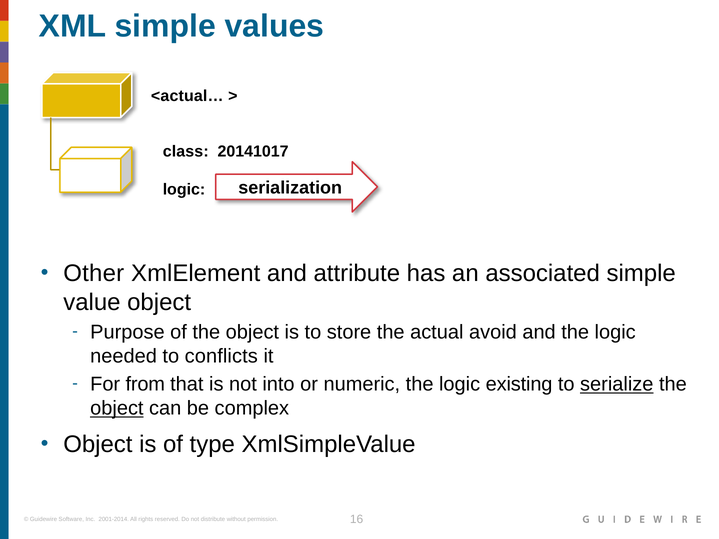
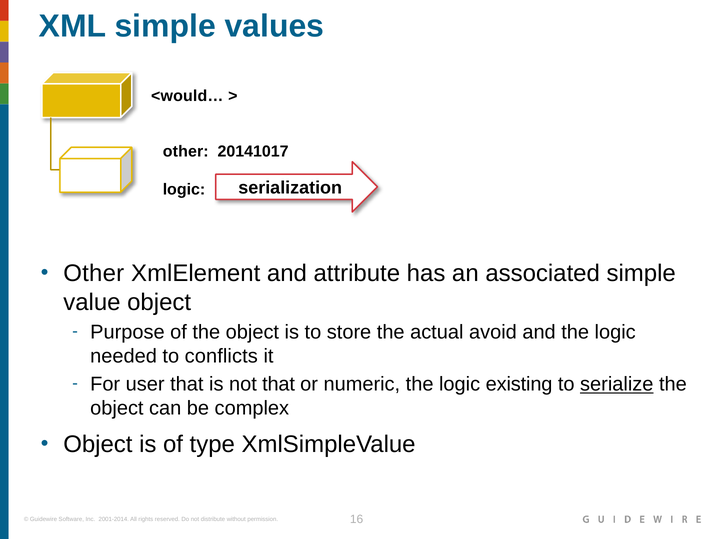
<actual…: <actual… -> <would…
class at (186, 151): class -> other
from: from -> user
not into: into -> that
object at (117, 408) underline: present -> none
